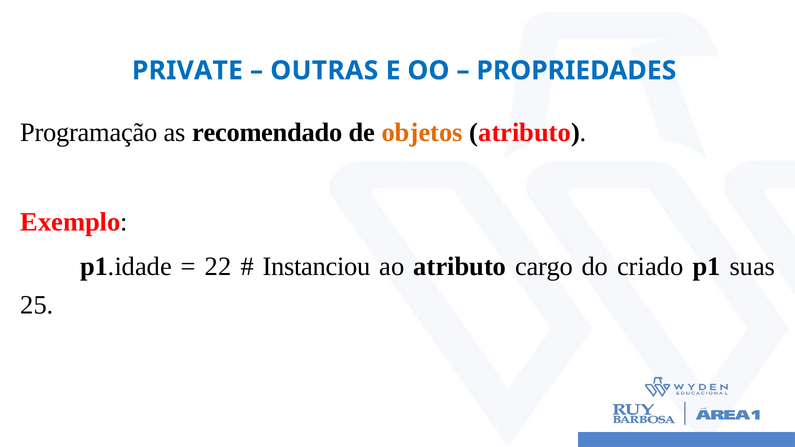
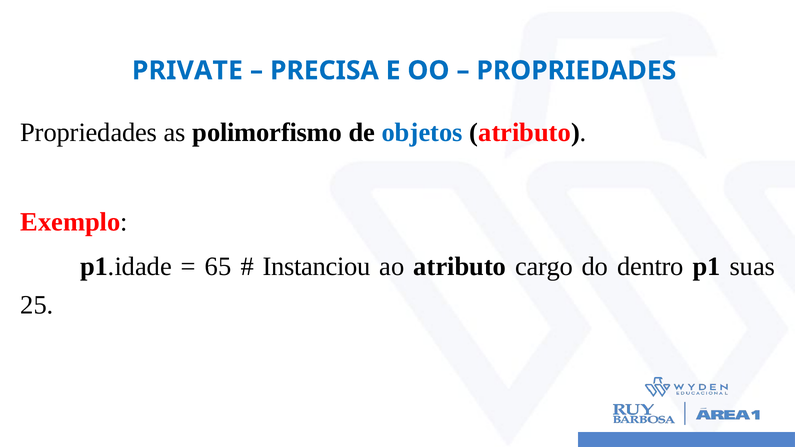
OUTRAS: OUTRAS -> PRECISA
Programação at (89, 132): Programação -> Propriedades
recomendado: recomendado -> polimorfismo
objetos colour: orange -> blue
22: 22 -> 65
criado: criado -> dentro
